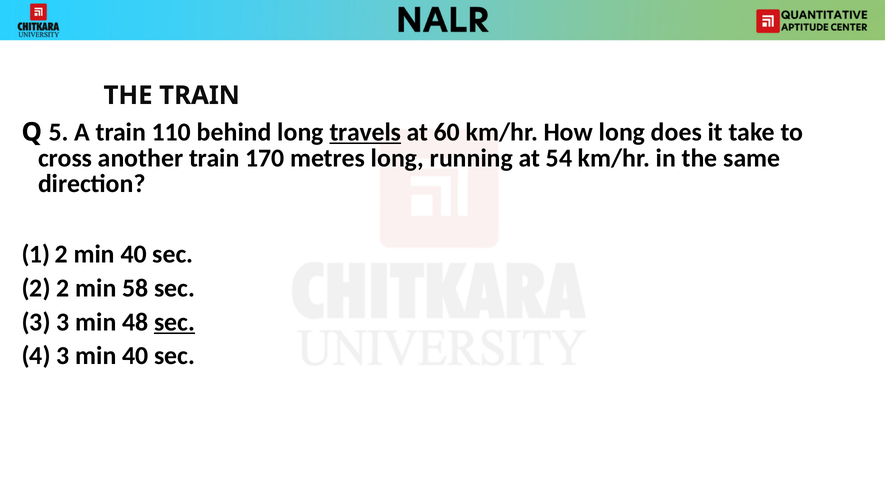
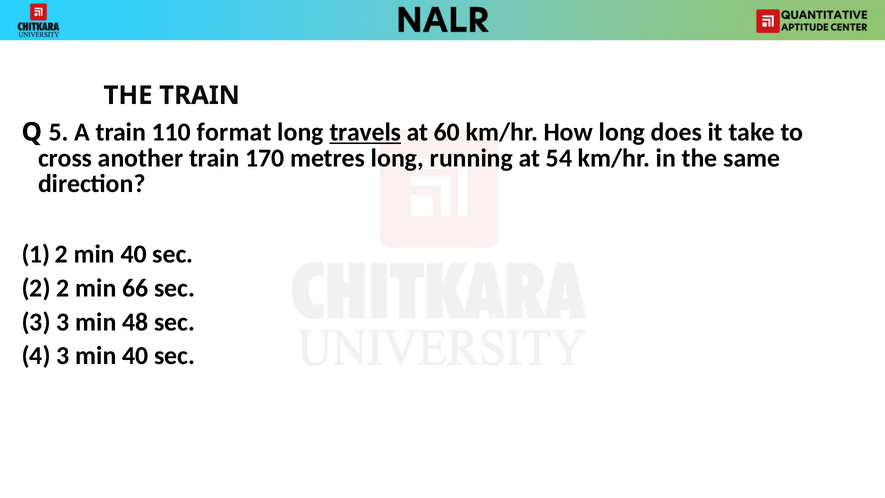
behind: behind -> format
58: 58 -> 66
sec at (175, 322) underline: present -> none
